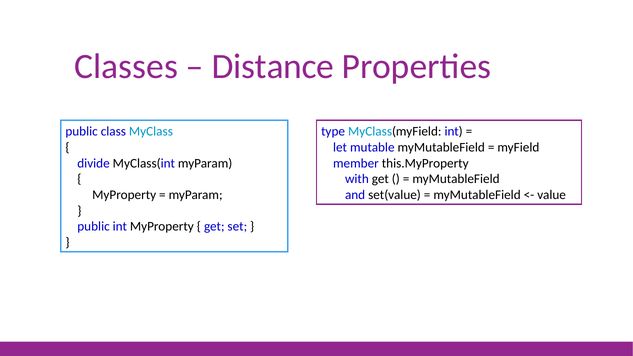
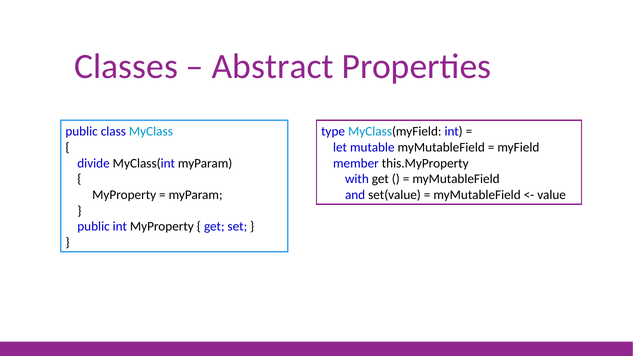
Distance: Distance -> Abstract
